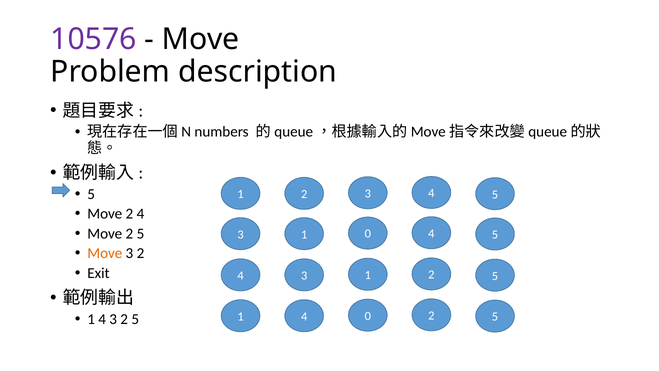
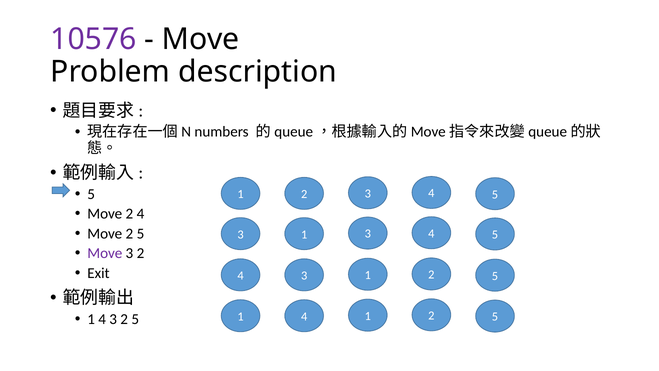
1 0: 0 -> 3
Move at (105, 253) colour: orange -> purple
4 0: 0 -> 1
